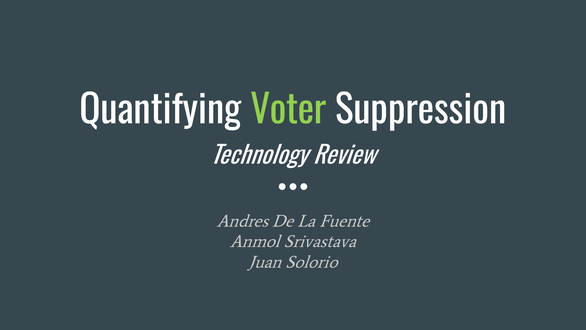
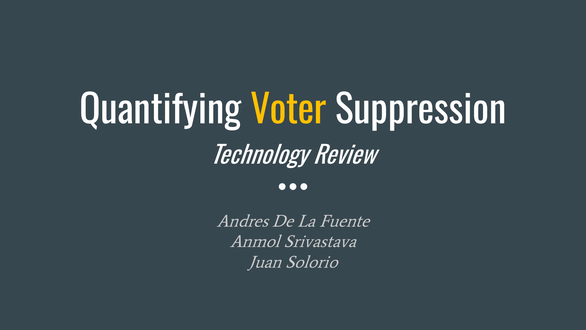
Voter colour: light green -> yellow
